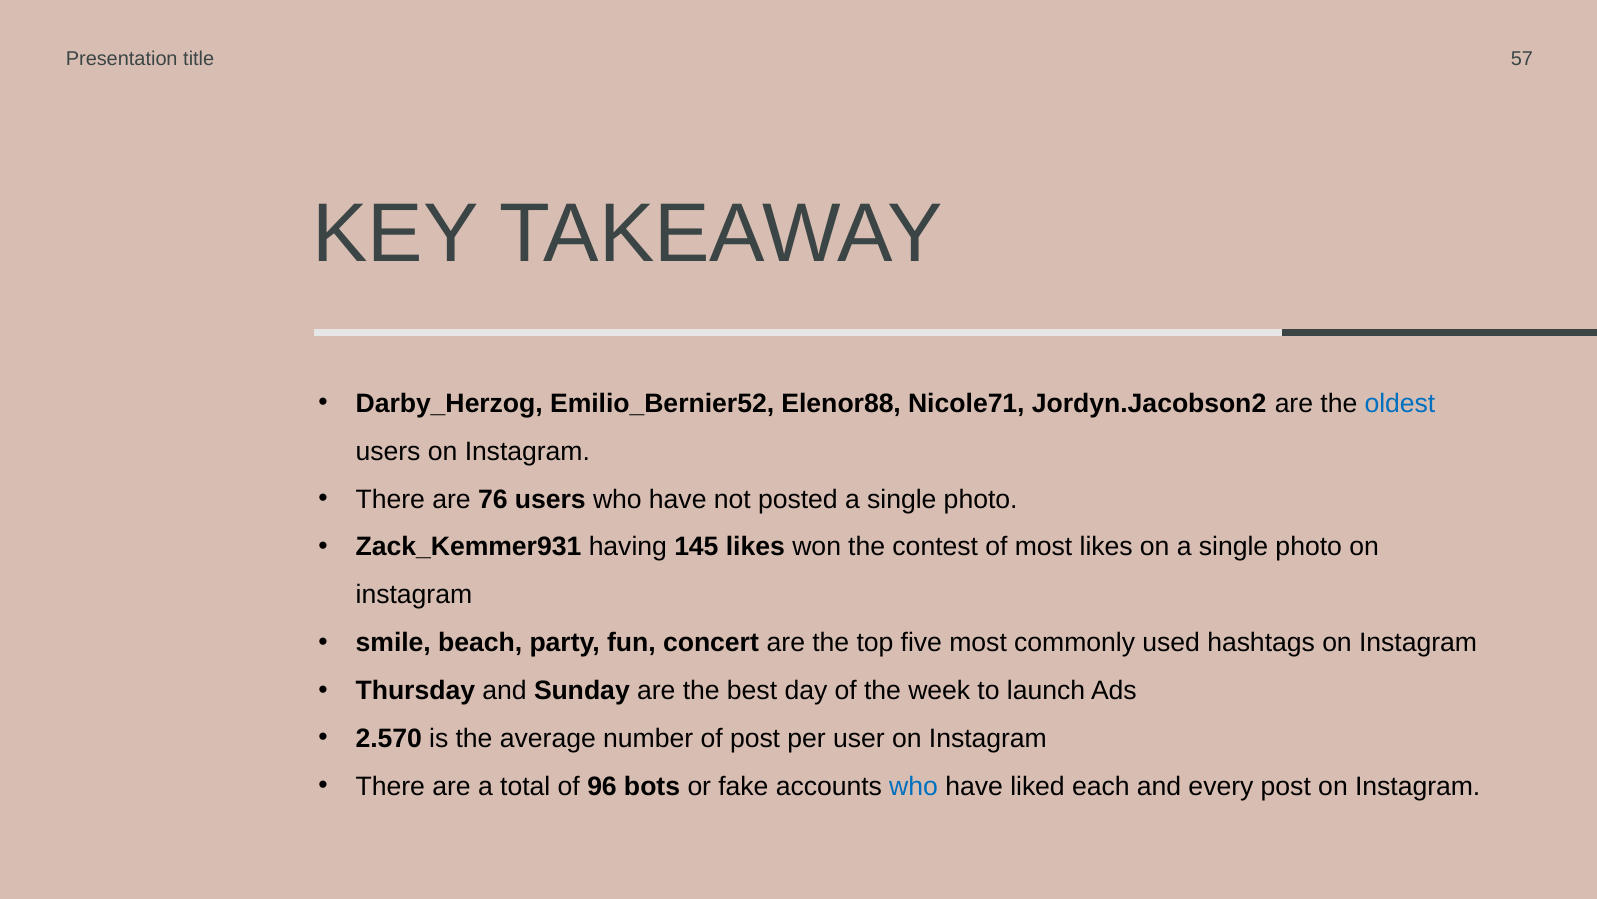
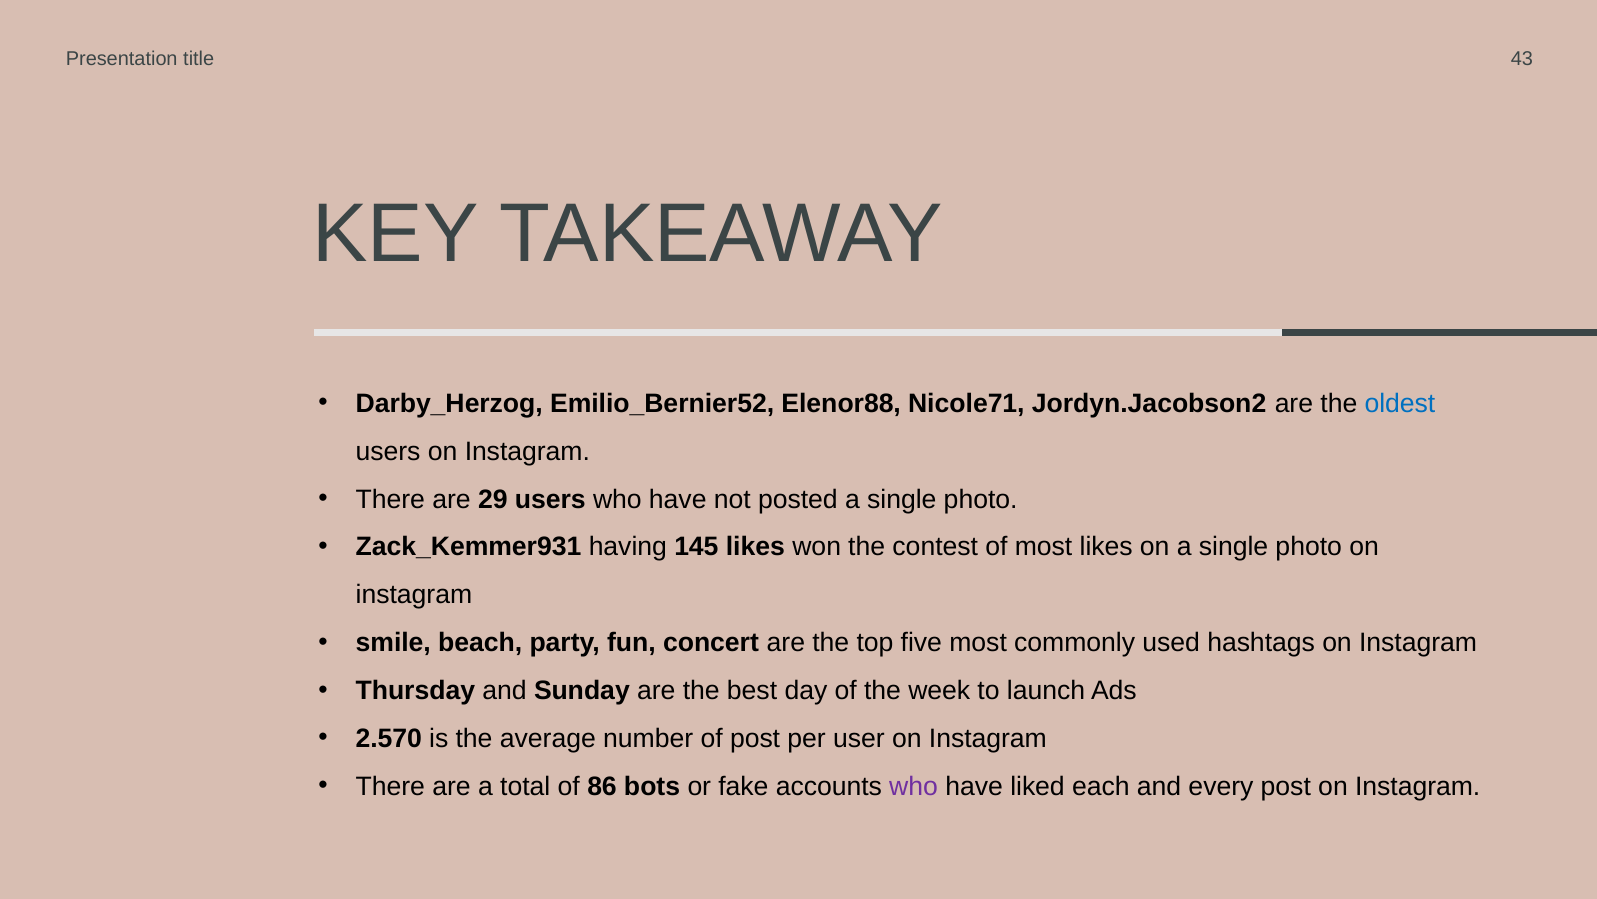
57: 57 -> 43
76: 76 -> 29
96: 96 -> 86
who at (914, 786) colour: blue -> purple
